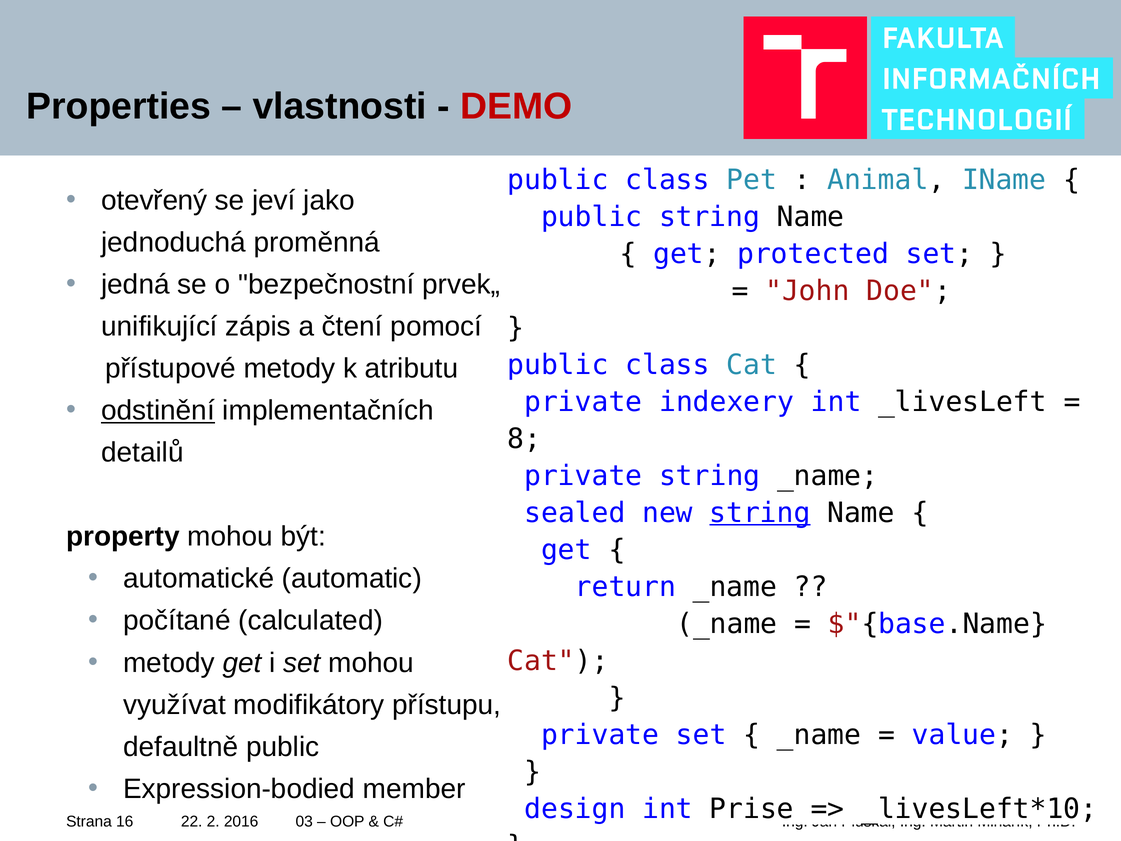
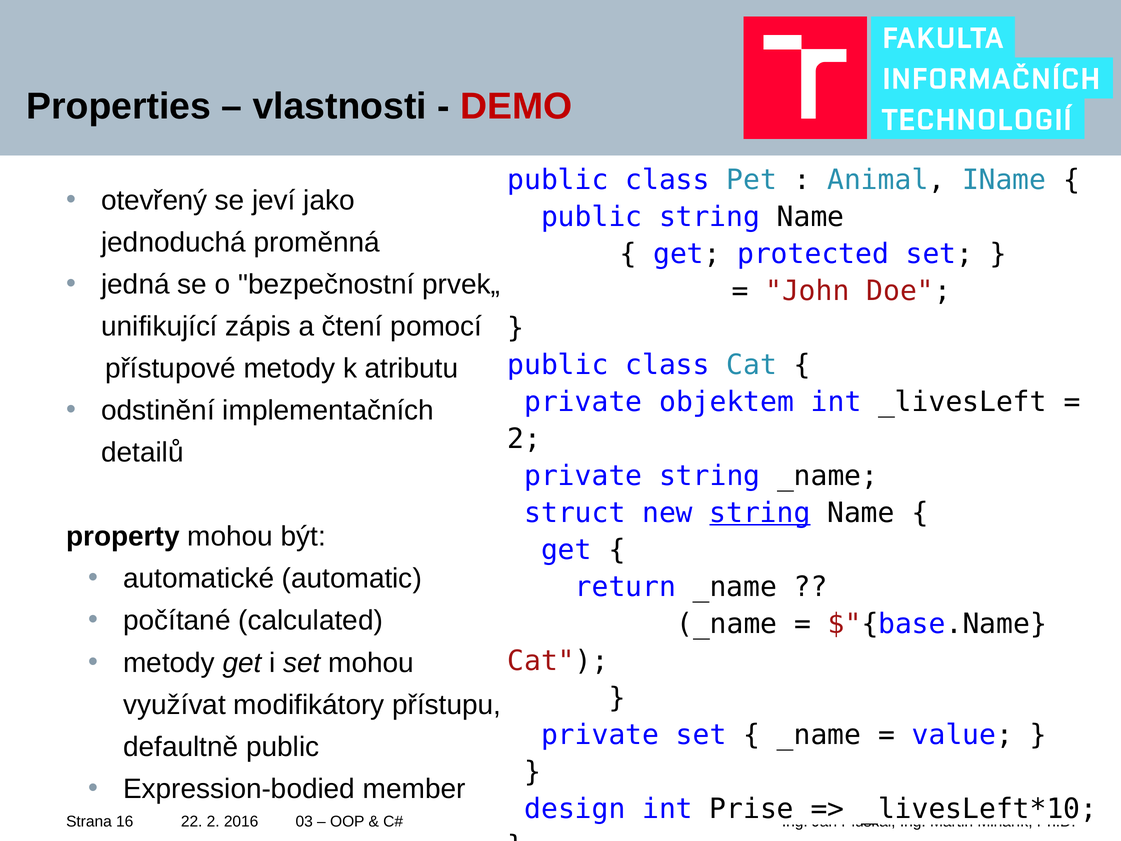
indexery: indexery -> objektem
odstinění underline: present -> none
8 at (524, 439): 8 -> 2
sealed: sealed -> struct
